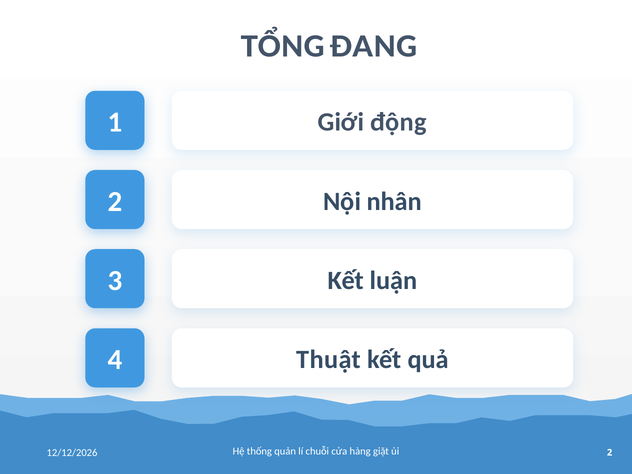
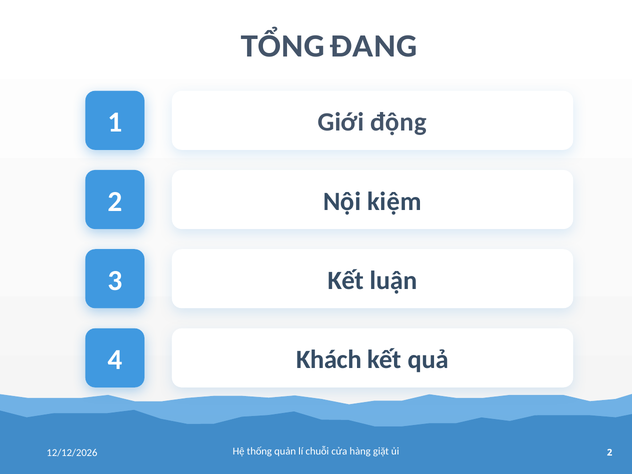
nhân: nhân -> kiệm
Thuật: Thuật -> Khách
